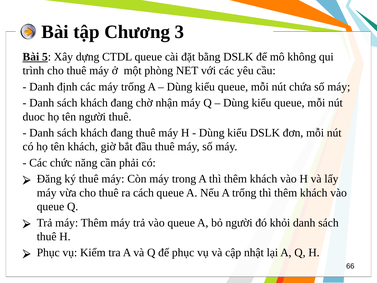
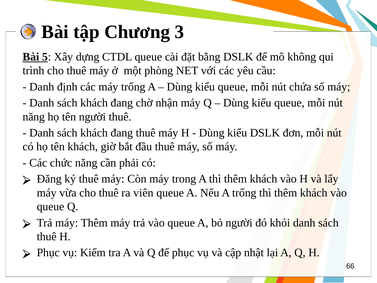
duoc at (34, 117): duoc -> năng
cách: cách -> viên
